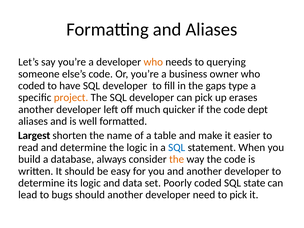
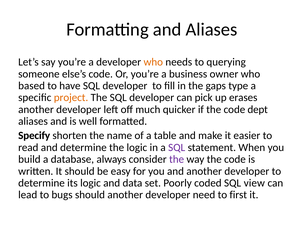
coded at (32, 86): coded -> based
Largest: Largest -> Specify
SQL at (177, 147) colour: blue -> purple
the at (177, 159) colour: orange -> purple
state: state -> view
to pick: pick -> first
